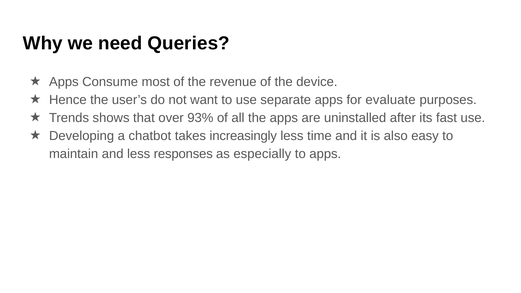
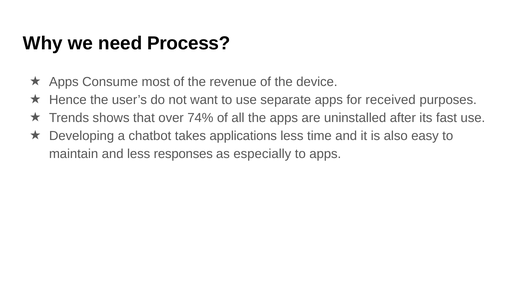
Queries: Queries -> Process
evaluate: evaluate -> received
93%: 93% -> 74%
increasingly: increasingly -> applications
